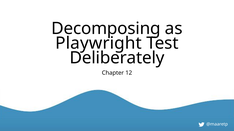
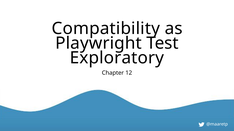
Decomposing: Decomposing -> Compatibility
Deliberately: Deliberately -> Exploratory
